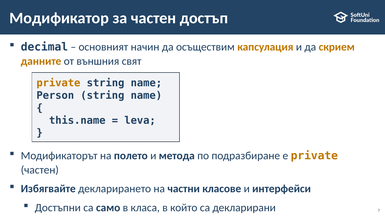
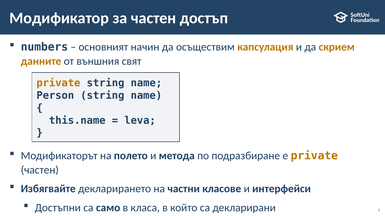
decimal: decimal -> numbers
